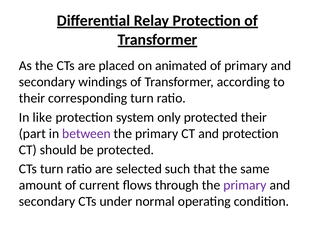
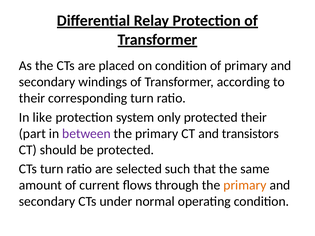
on animated: animated -> condition
and protection: protection -> transistors
primary at (245, 185) colour: purple -> orange
